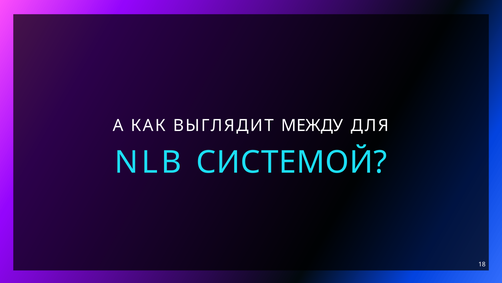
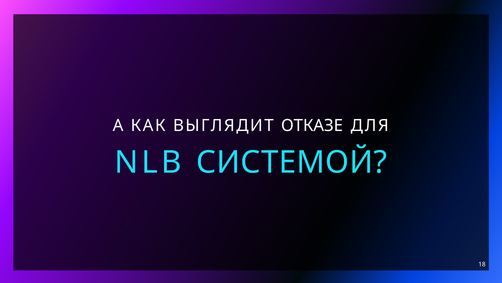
МЕЖДУ: МЕЖДУ -> ОТКАЗЕ
